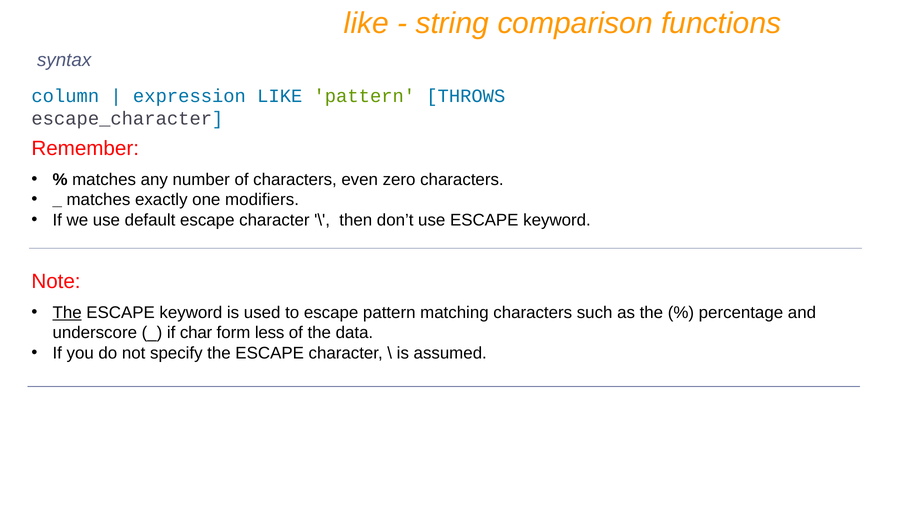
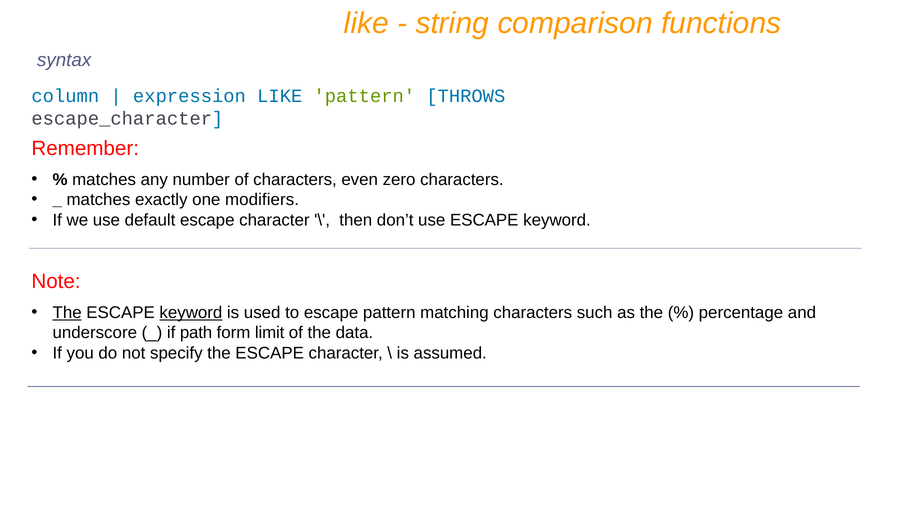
keyword at (191, 312) underline: none -> present
char: char -> path
less: less -> limit
